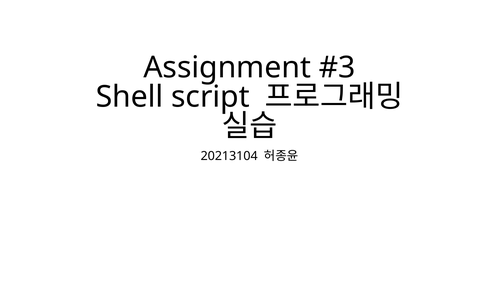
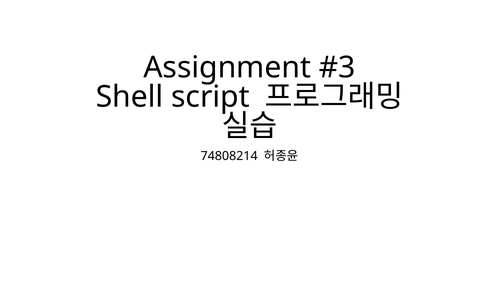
20213104: 20213104 -> 74808214
